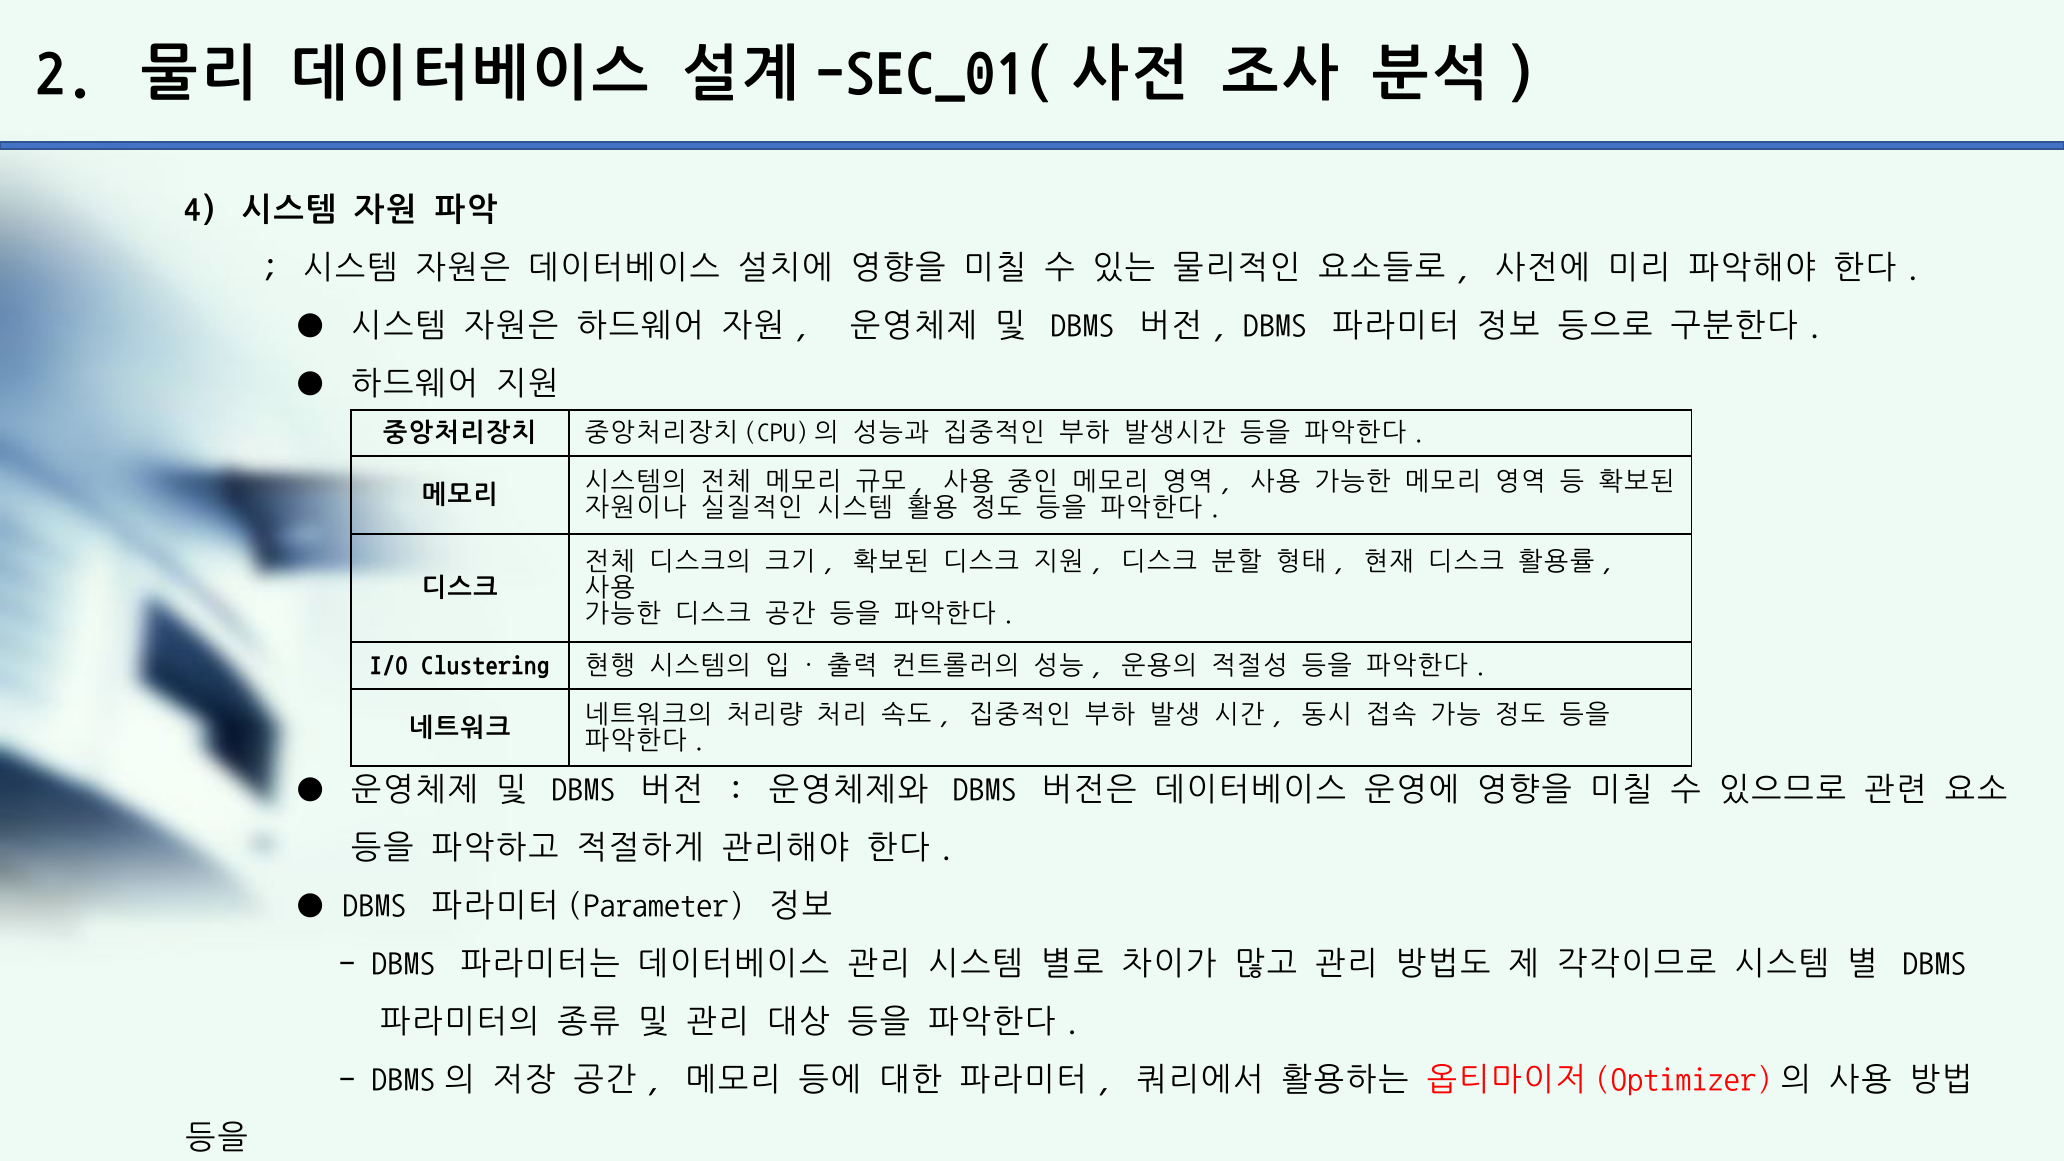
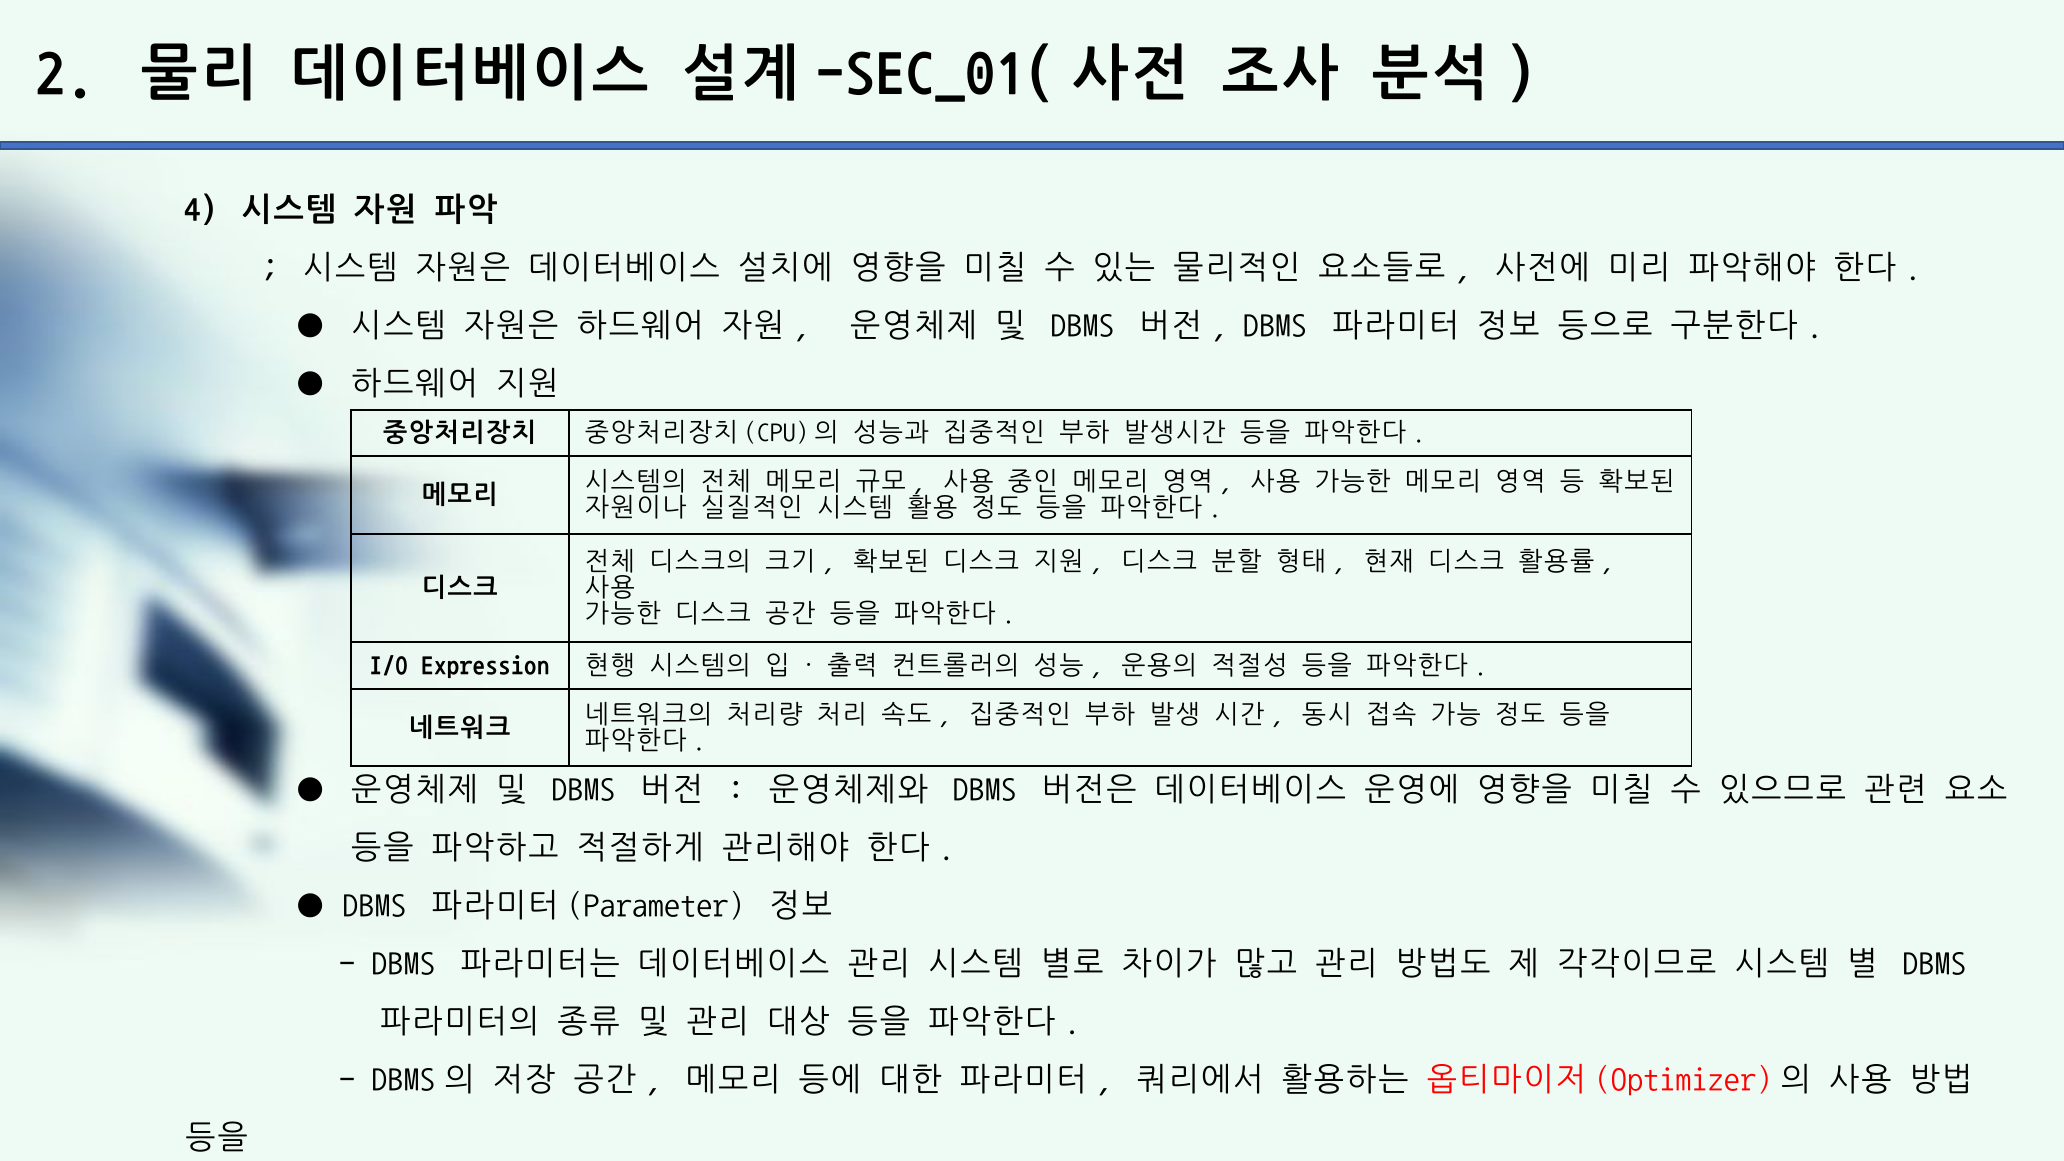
Clustering: Clustering -> Expression
